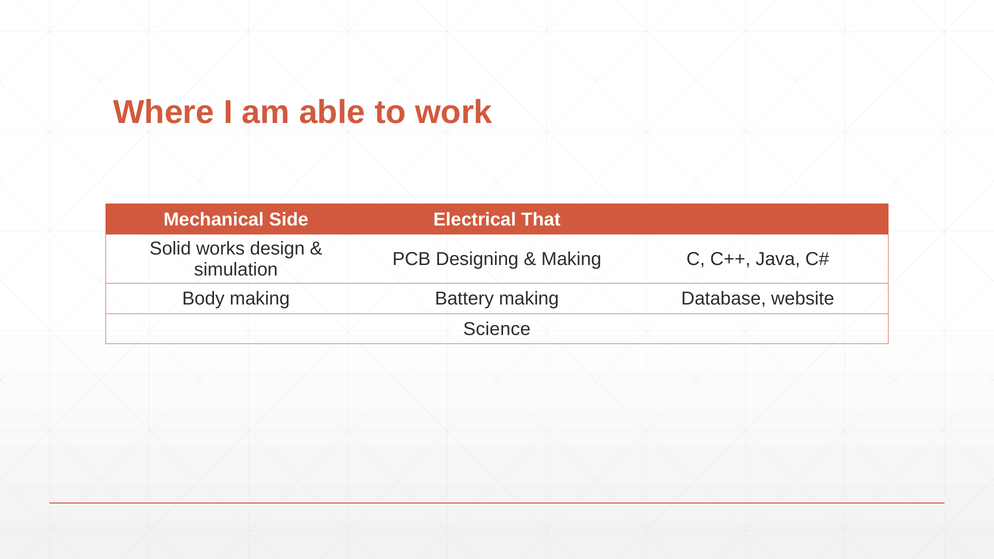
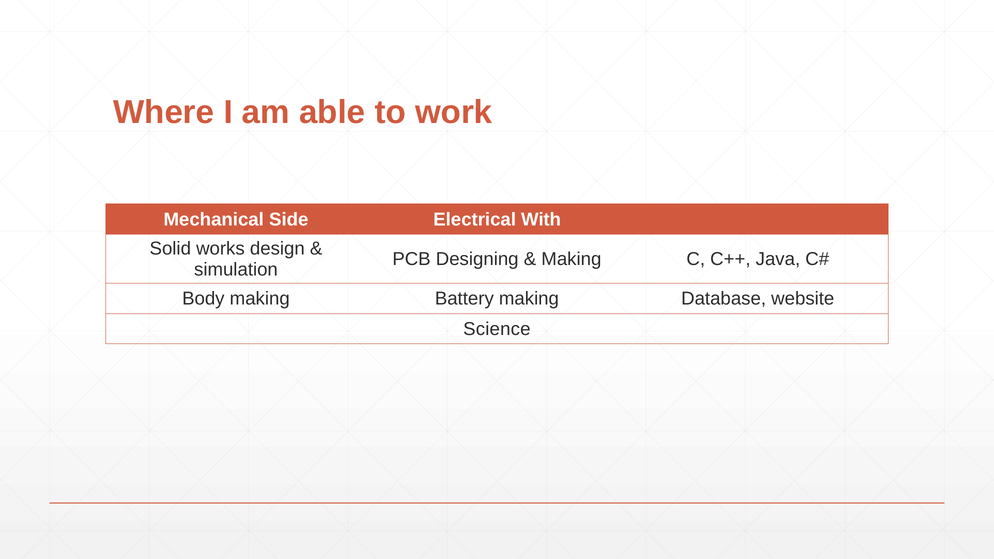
That: That -> With
